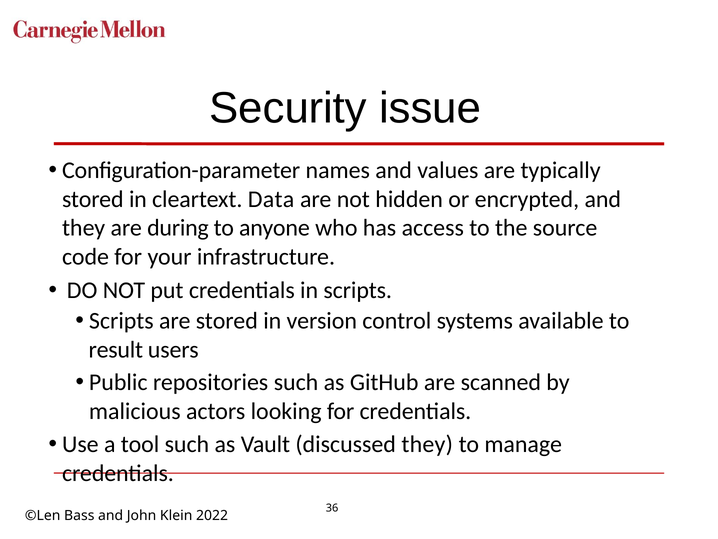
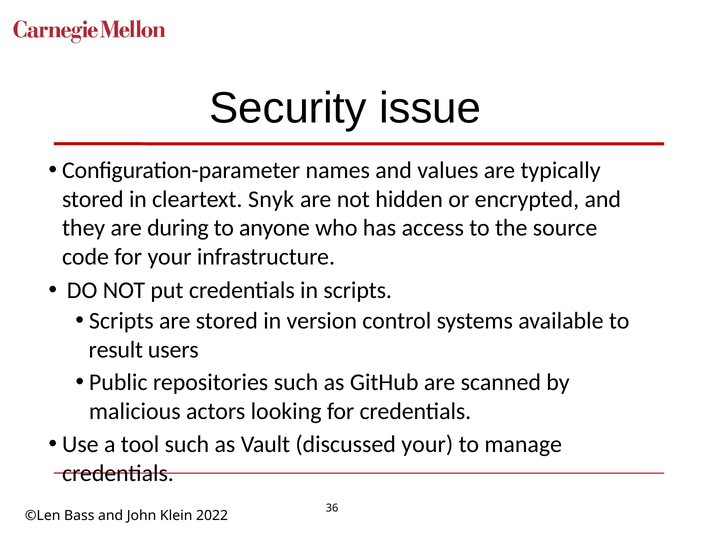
Data: Data -> Snyk
discussed they: they -> your
